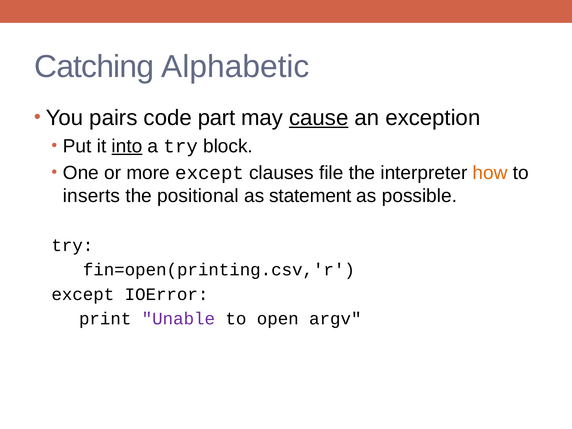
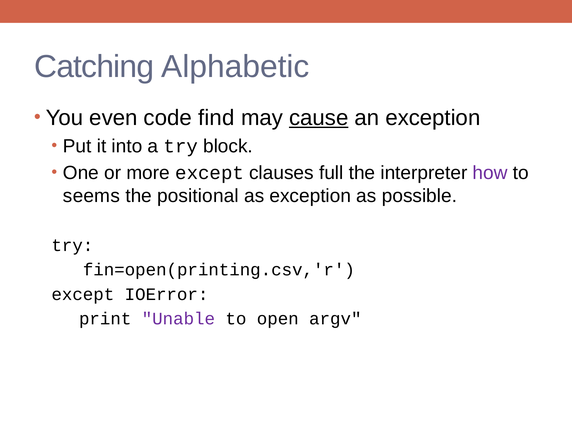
pairs: pairs -> even
part: part -> find
into underline: present -> none
file: file -> full
how colour: orange -> purple
inserts: inserts -> seems
as statement: statement -> exception
